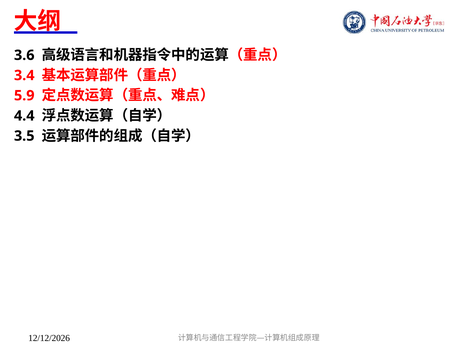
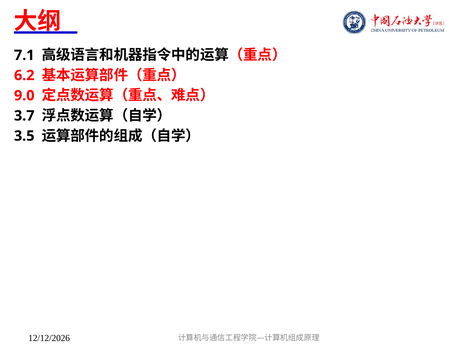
3.6: 3.6 -> 7.1
3.4: 3.4 -> 6.2
5.9: 5.9 -> 9.0
4.4: 4.4 -> 3.7
